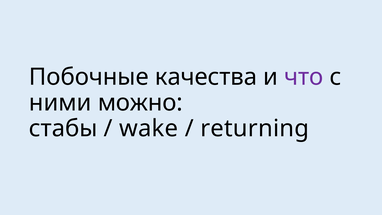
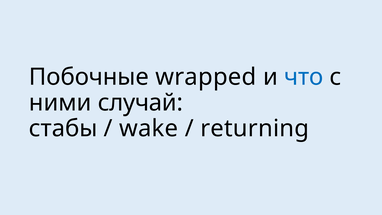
качества: качества -> wrapped
что colour: purple -> blue
можно: можно -> случай
